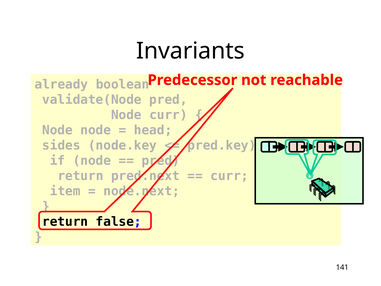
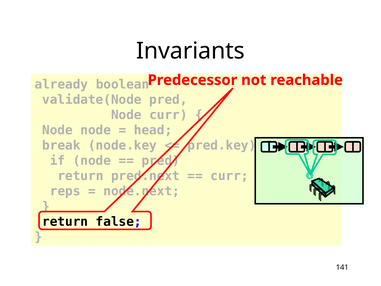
sides: sides -> break
item: item -> reps
